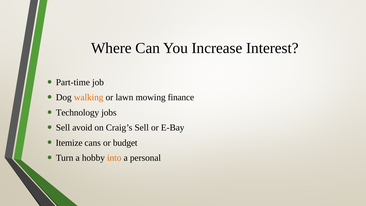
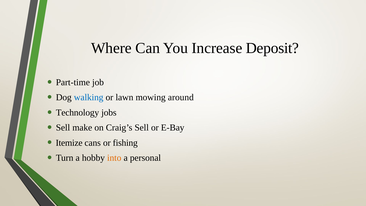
Interest: Interest -> Deposit
walking colour: orange -> blue
finance: finance -> around
avoid: avoid -> make
budget: budget -> fishing
